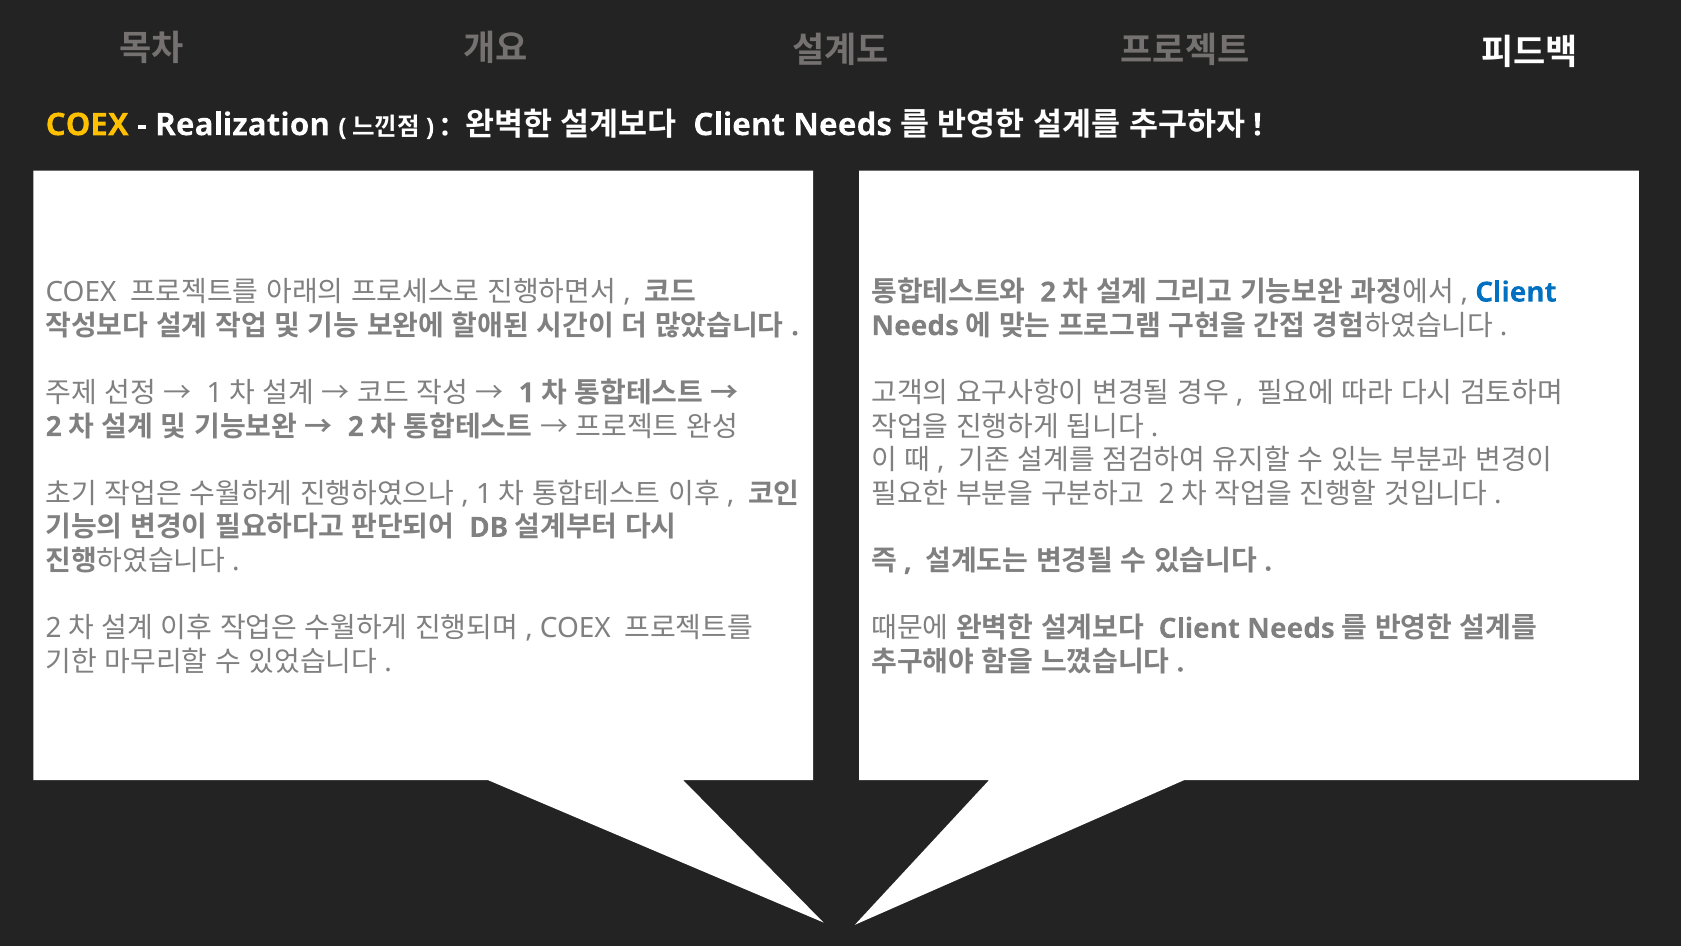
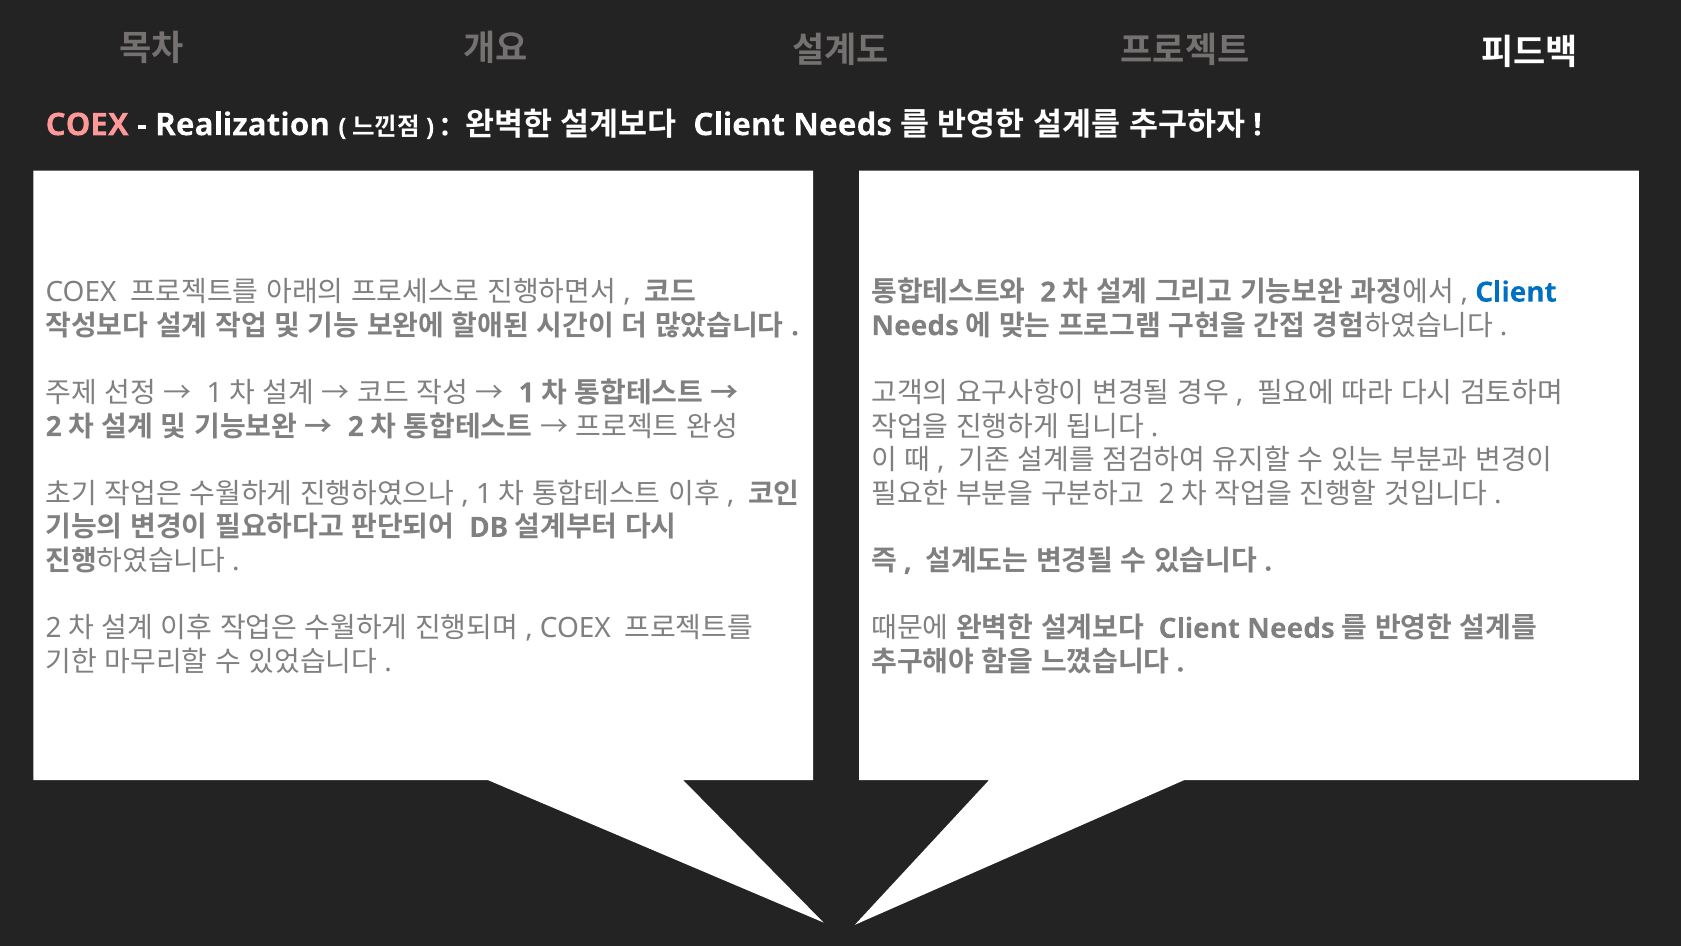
COEX at (87, 125) colour: yellow -> pink
